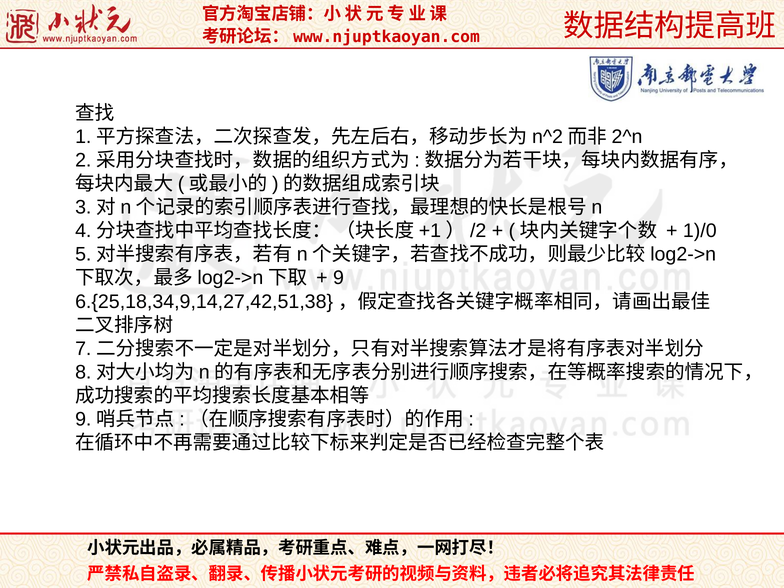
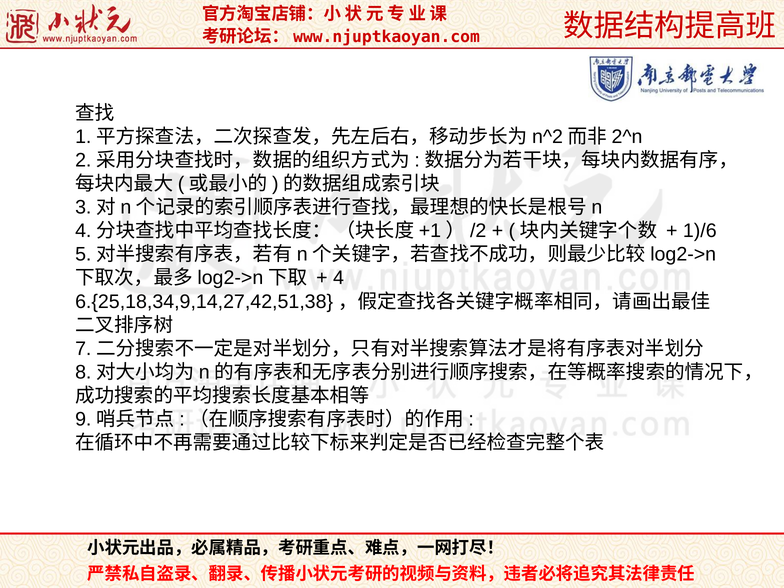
1)/0: 1)/0 -> 1)/6
9: 9 -> 4
